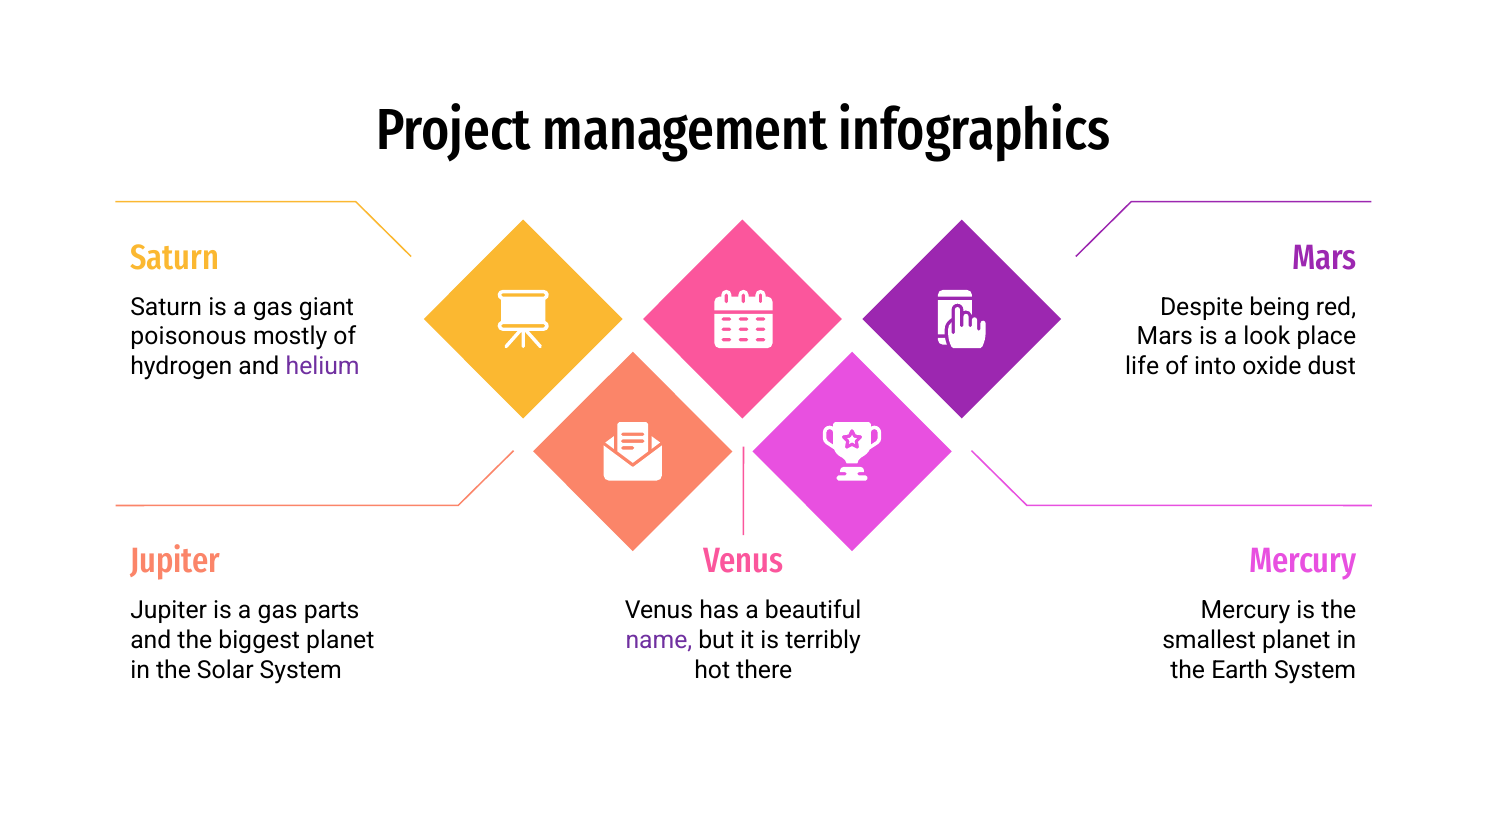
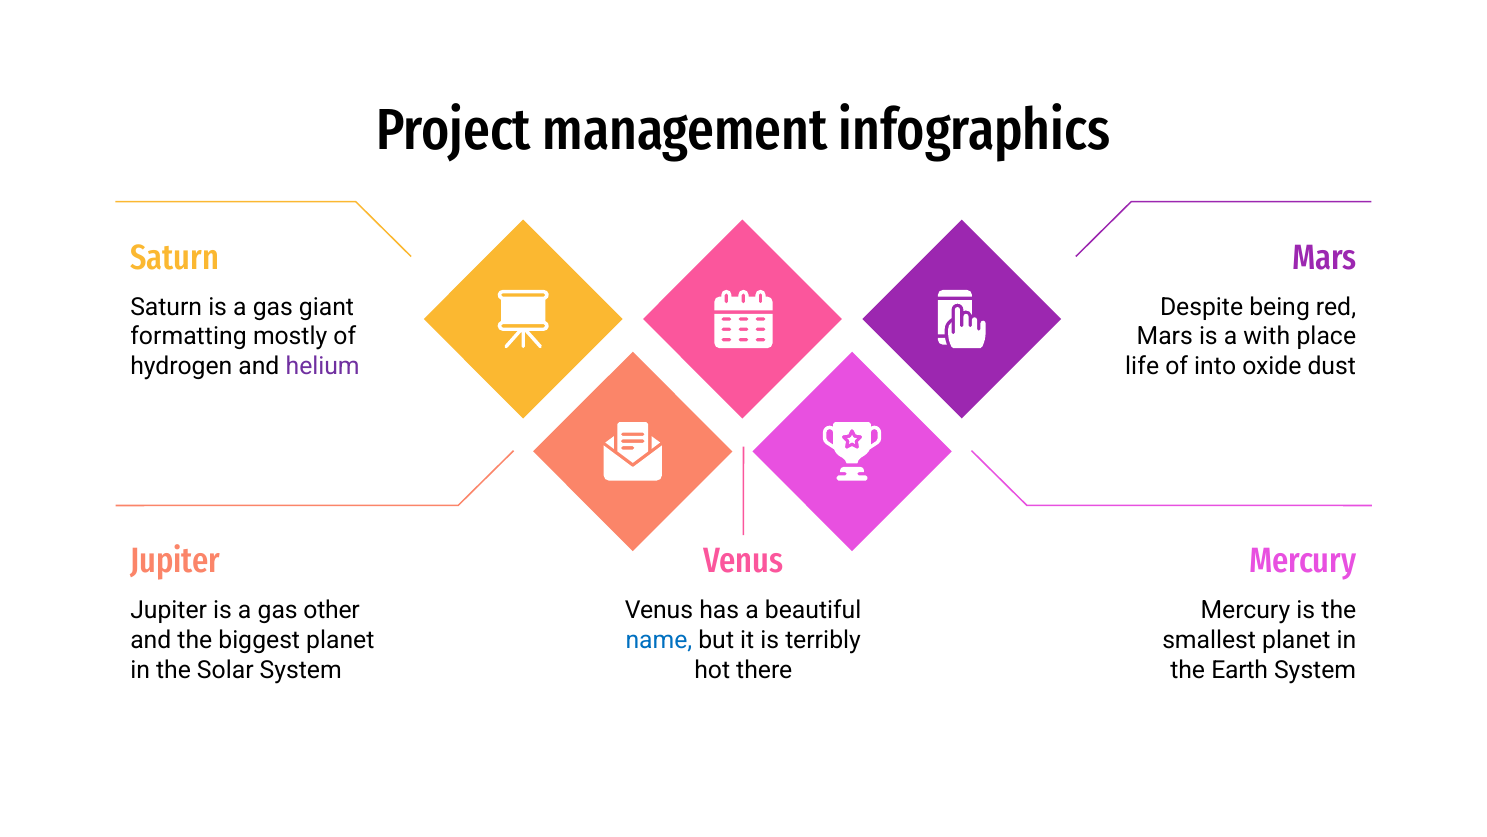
poisonous: poisonous -> formatting
look: look -> with
parts: parts -> other
name colour: purple -> blue
